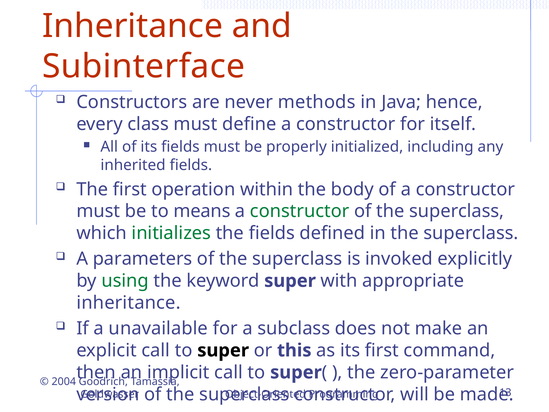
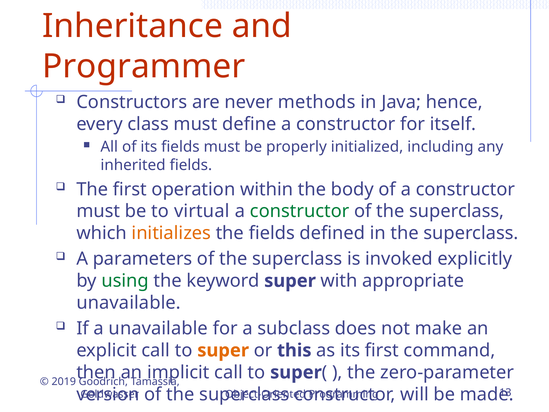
Subinterface: Subinterface -> Programmer
means: means -> virtual
initializes colour: green -> orange
inheritance at (129, 303): inheritance -> unavailable
super at (223, 350) colour: black -> orange
2004: 2004 -> 2019
